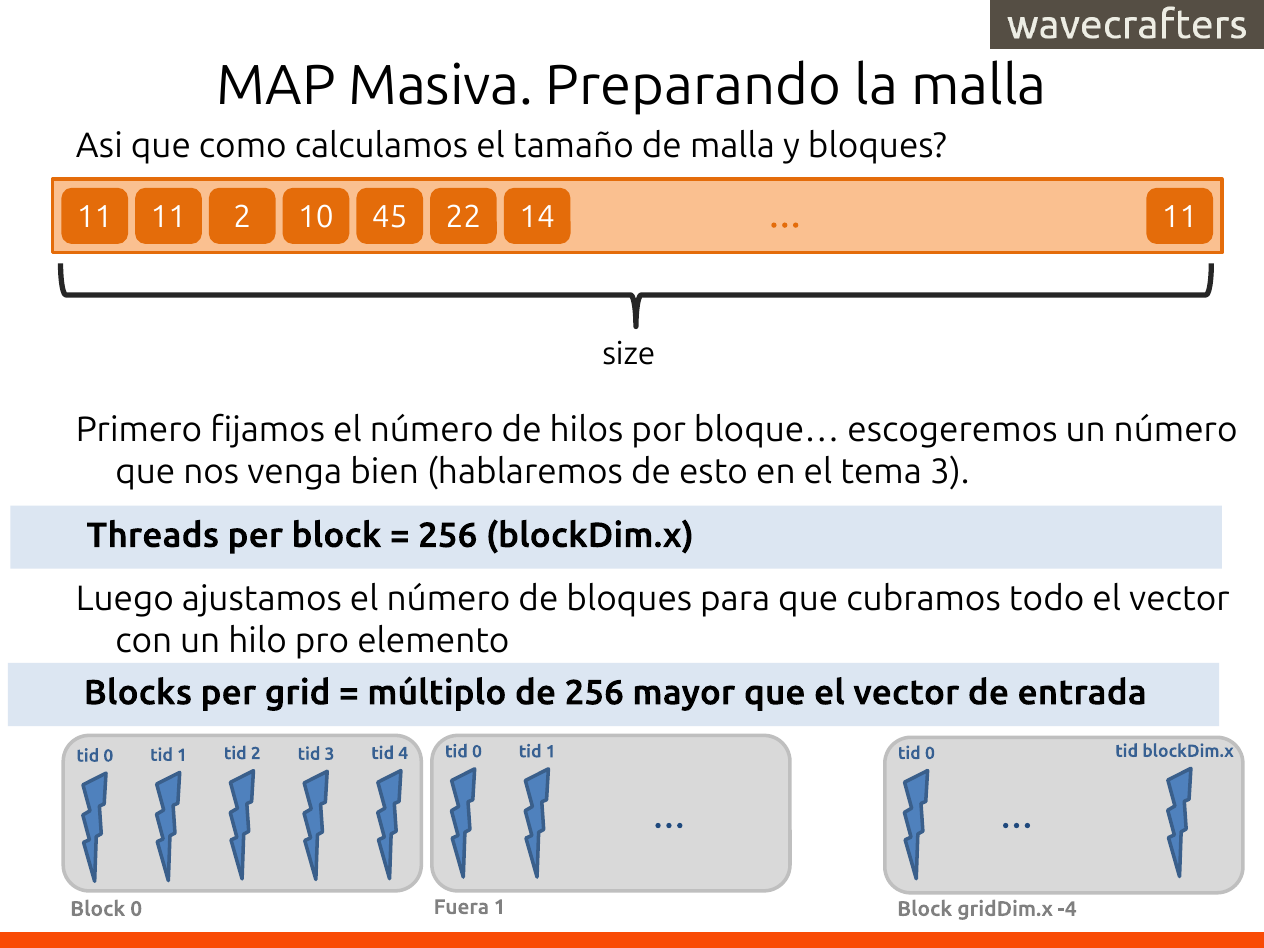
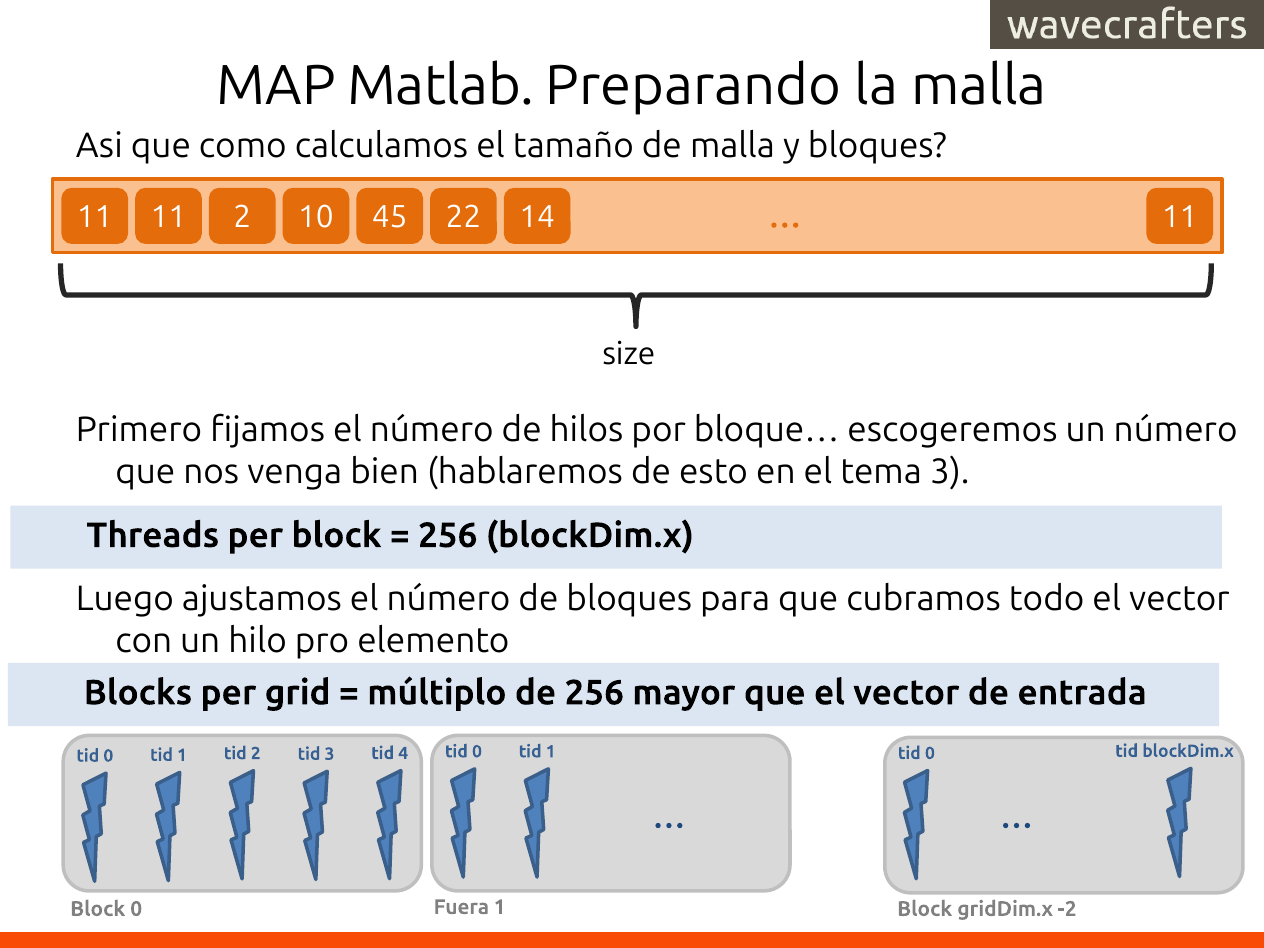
Masiva: Masiva -> Matlab
-4: -4 -> -2
